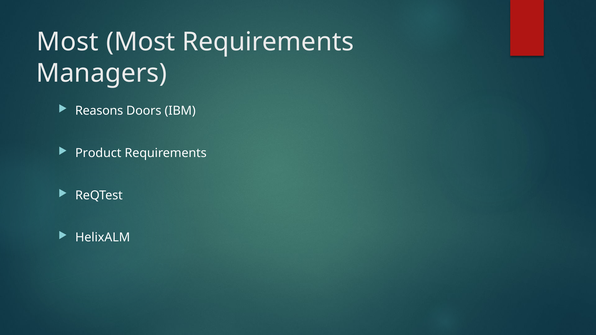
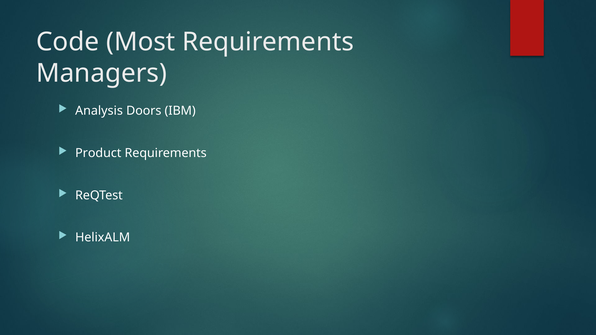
Most at (68, 42): Most -> Code
Reasons: Reasons -> Analysis
